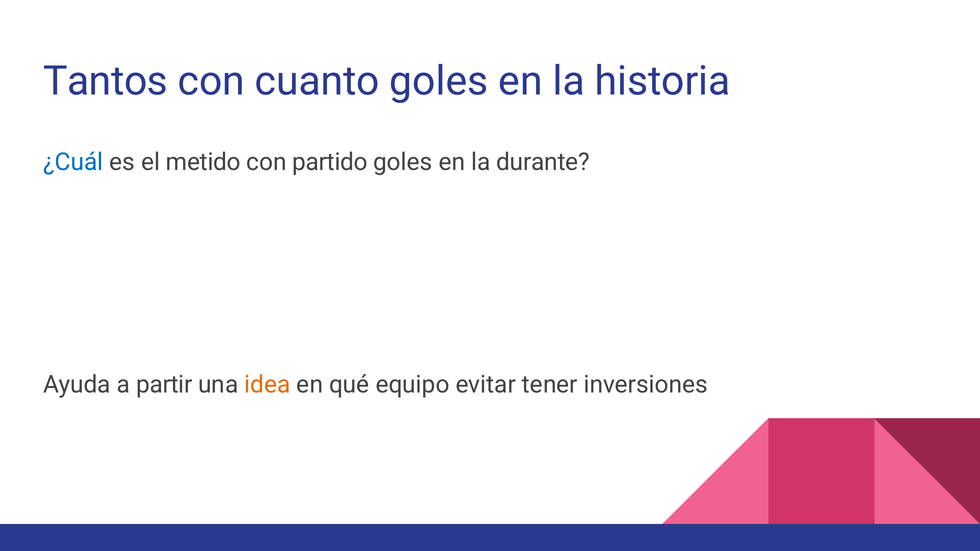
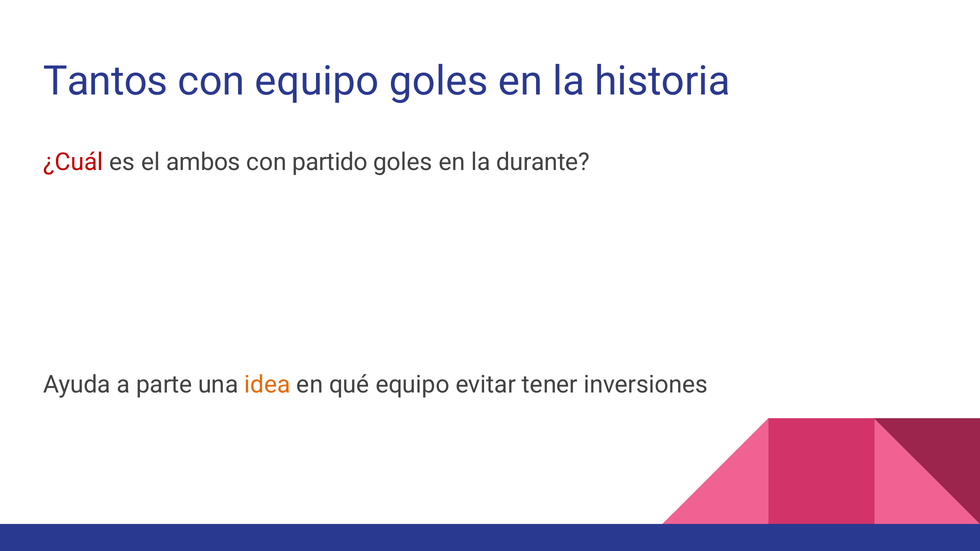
con cuanto: cuanto -> equipo
¿Cuál colour: blue -> red
metido: metido -> ambos
partir: partir -> parte
